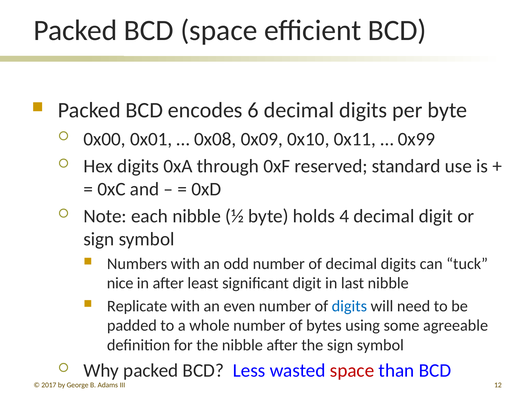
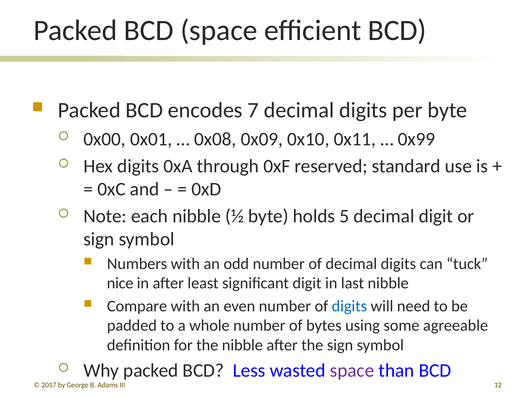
6: 6 -> 7
4: 4 -> 5
Replicate: Replicate -> Compare
space at (352, 371) colour: red -> purple
